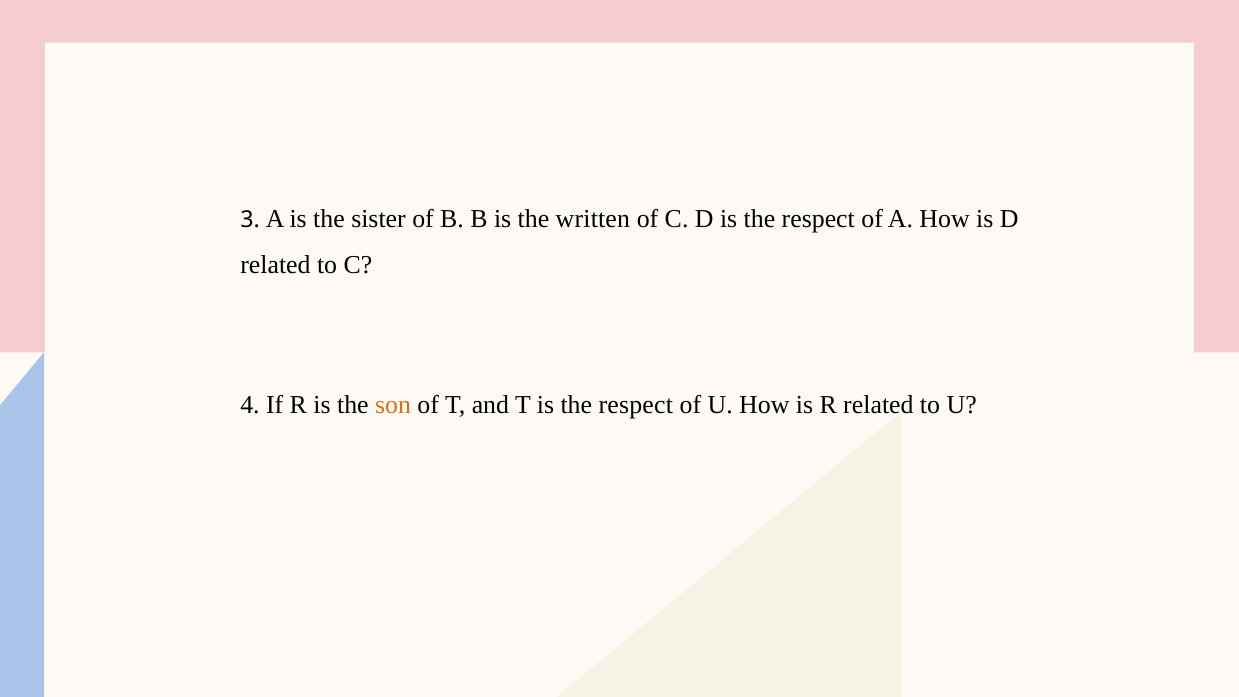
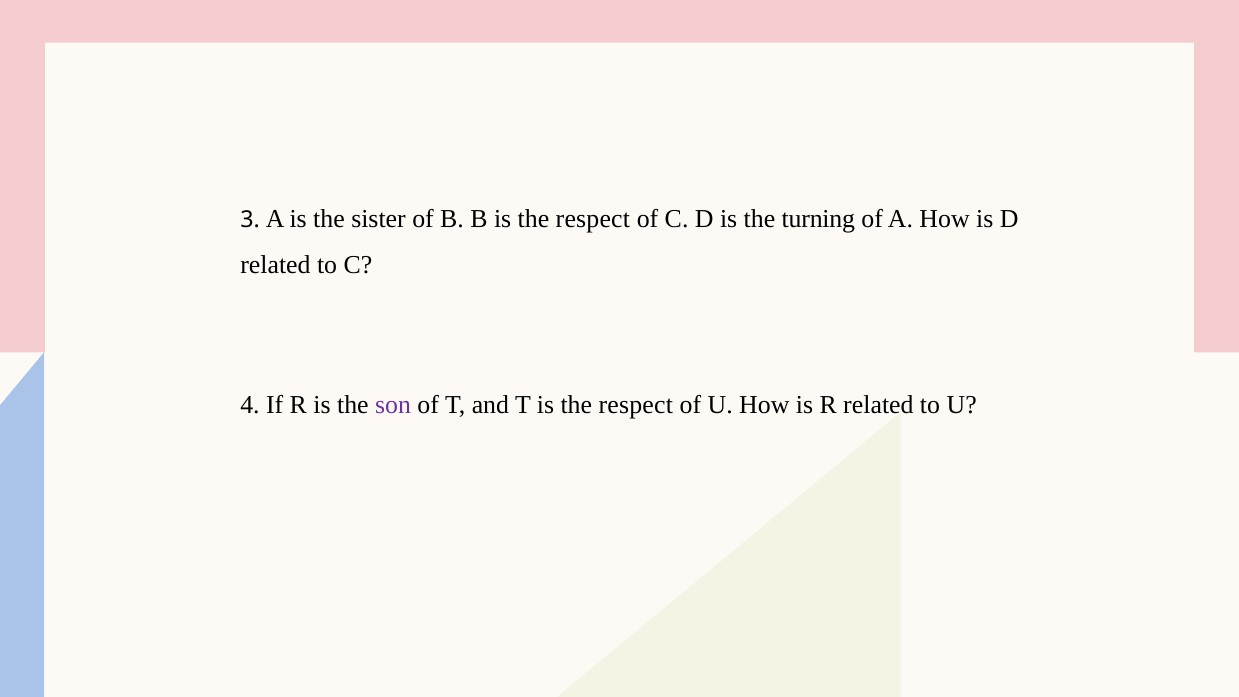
B is the written: written -> respect
D is the respect: respect -> turning
son colour: orange -> purple
